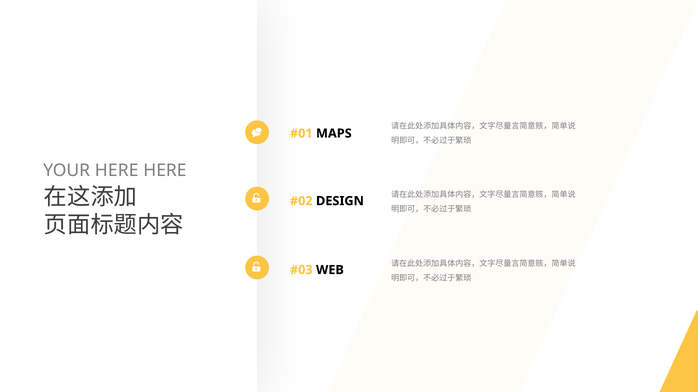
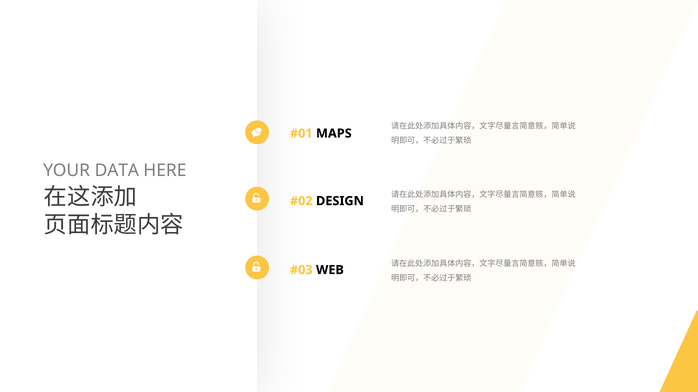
YOUR HERE: HERE -> DATA
